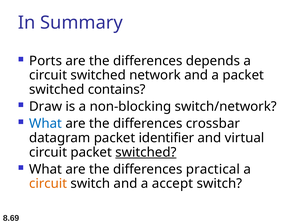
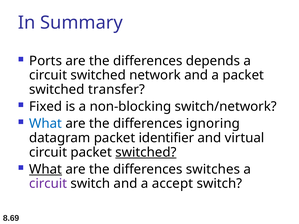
contains: contains -> transfer
Draw: Draw -> Fixed
crossbar: crossbar -> ignoring
What at (46, 169) underline: none -> present
practical: practical -> switches
circuit at (48, 184) colour: orange -> purple
